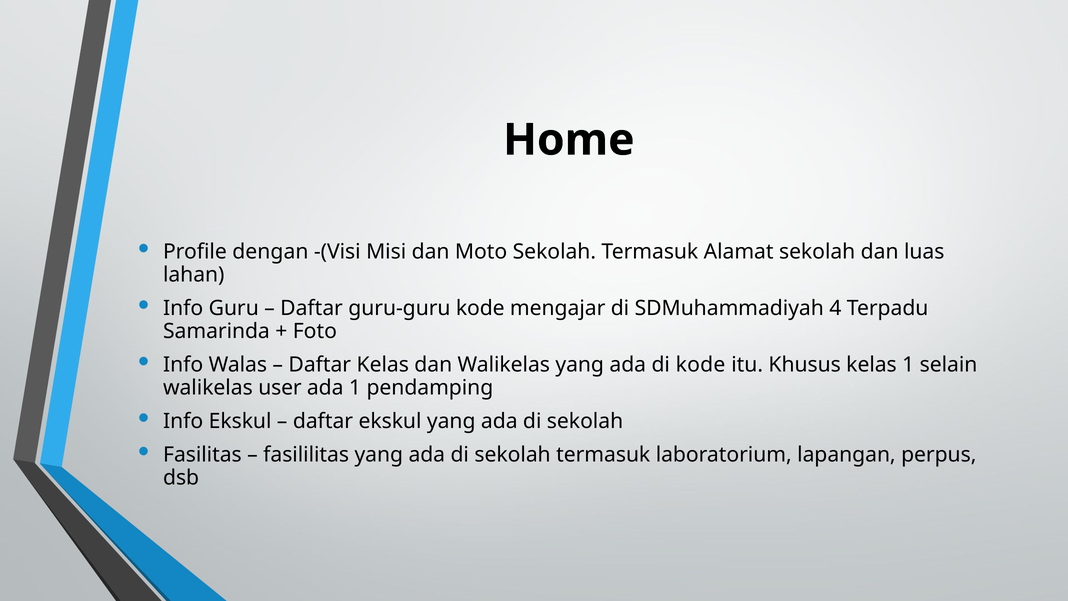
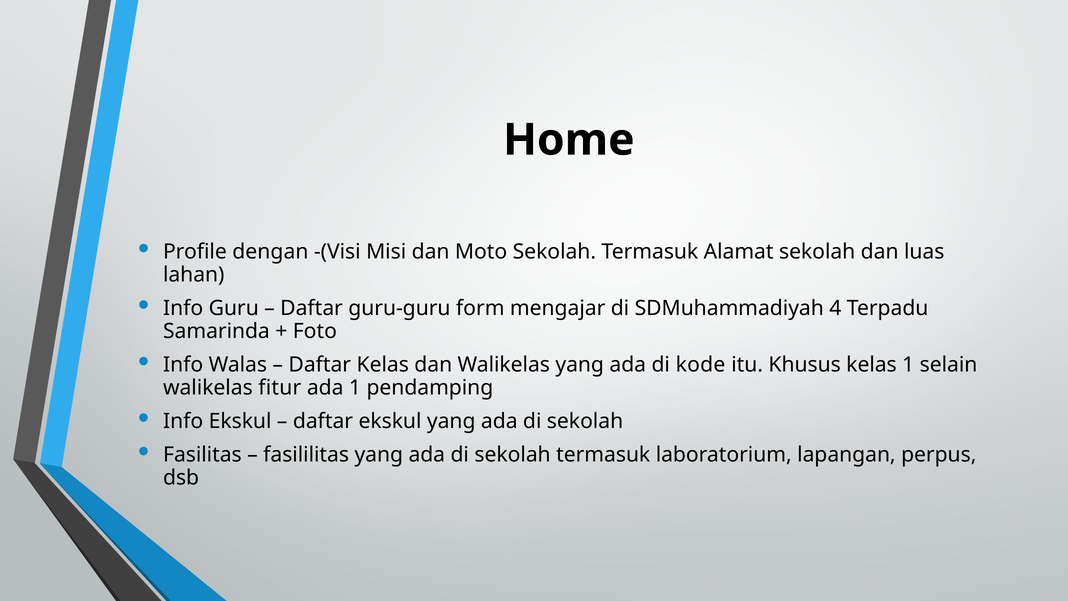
guru-guru kode: kode -> form
user: user -> fitur
